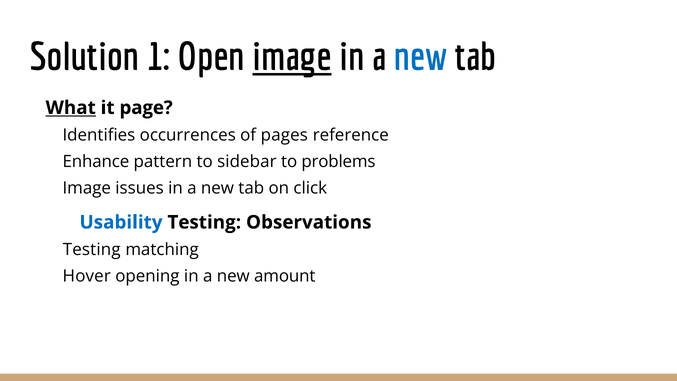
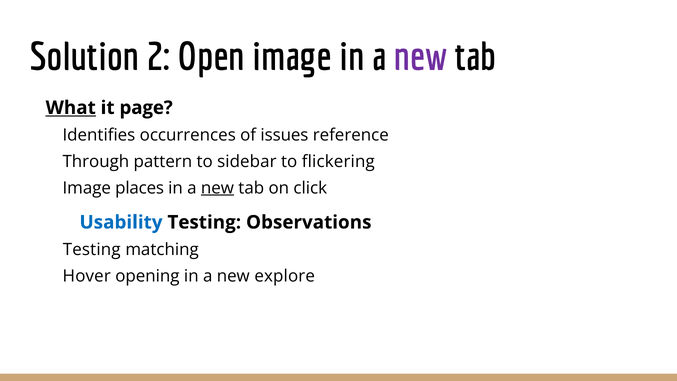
1: 1 -> 2
image at (292, 57) underline: present -> none
new at (421, 57) colour: blue -> purple
pages: pages -> issues
Enhance: Enhance -> Through
problems: problems -> flickering
issues: issues -> places
new at (217, 188) underline: none -> present
amount: amount -> explore
